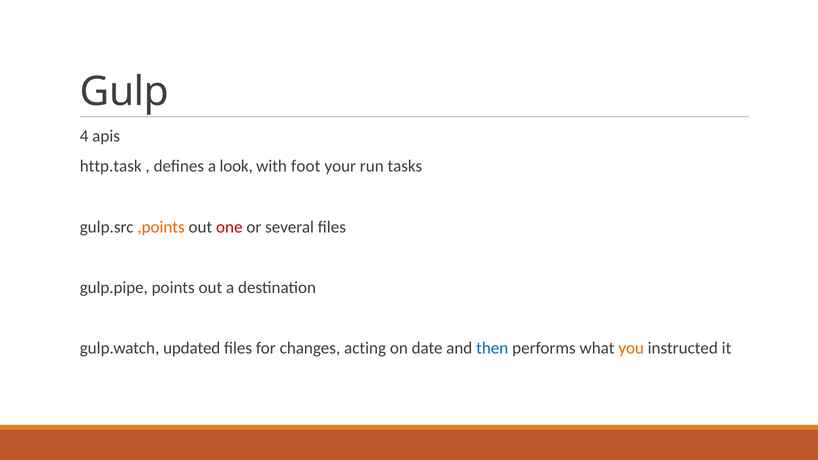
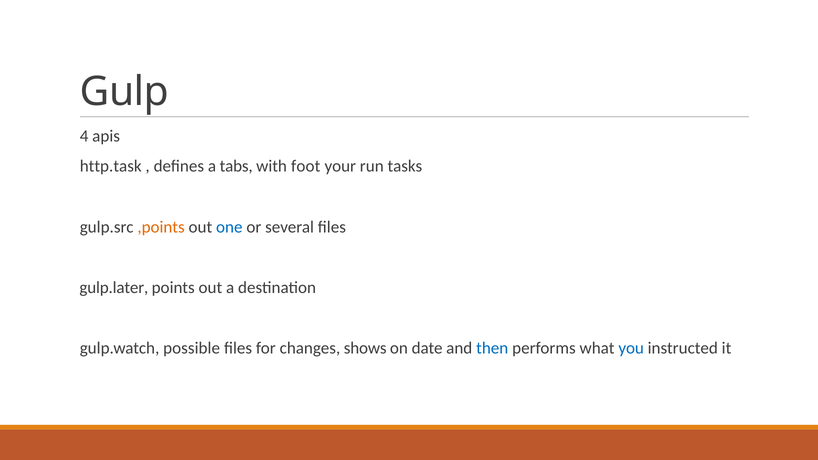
look: look -> tabs
one colour: red -> blue
gulp.pipe: gulp.pipe -> gulp.later
updated: updated -> possible
acting: acting -> shows
you colour: orange -> blue
